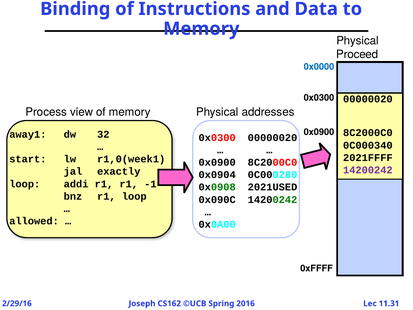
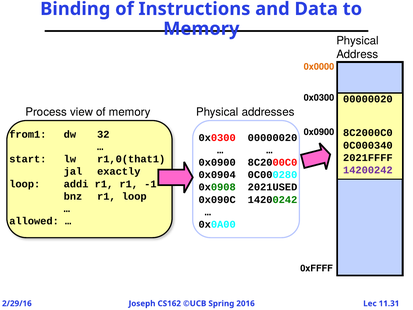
Proceed: Proceed -> Address
0x0000 colour: blue -> orange
away1: away1 -> from1
r1,0(week1: r1,0(week1 -> r1,0(that1
